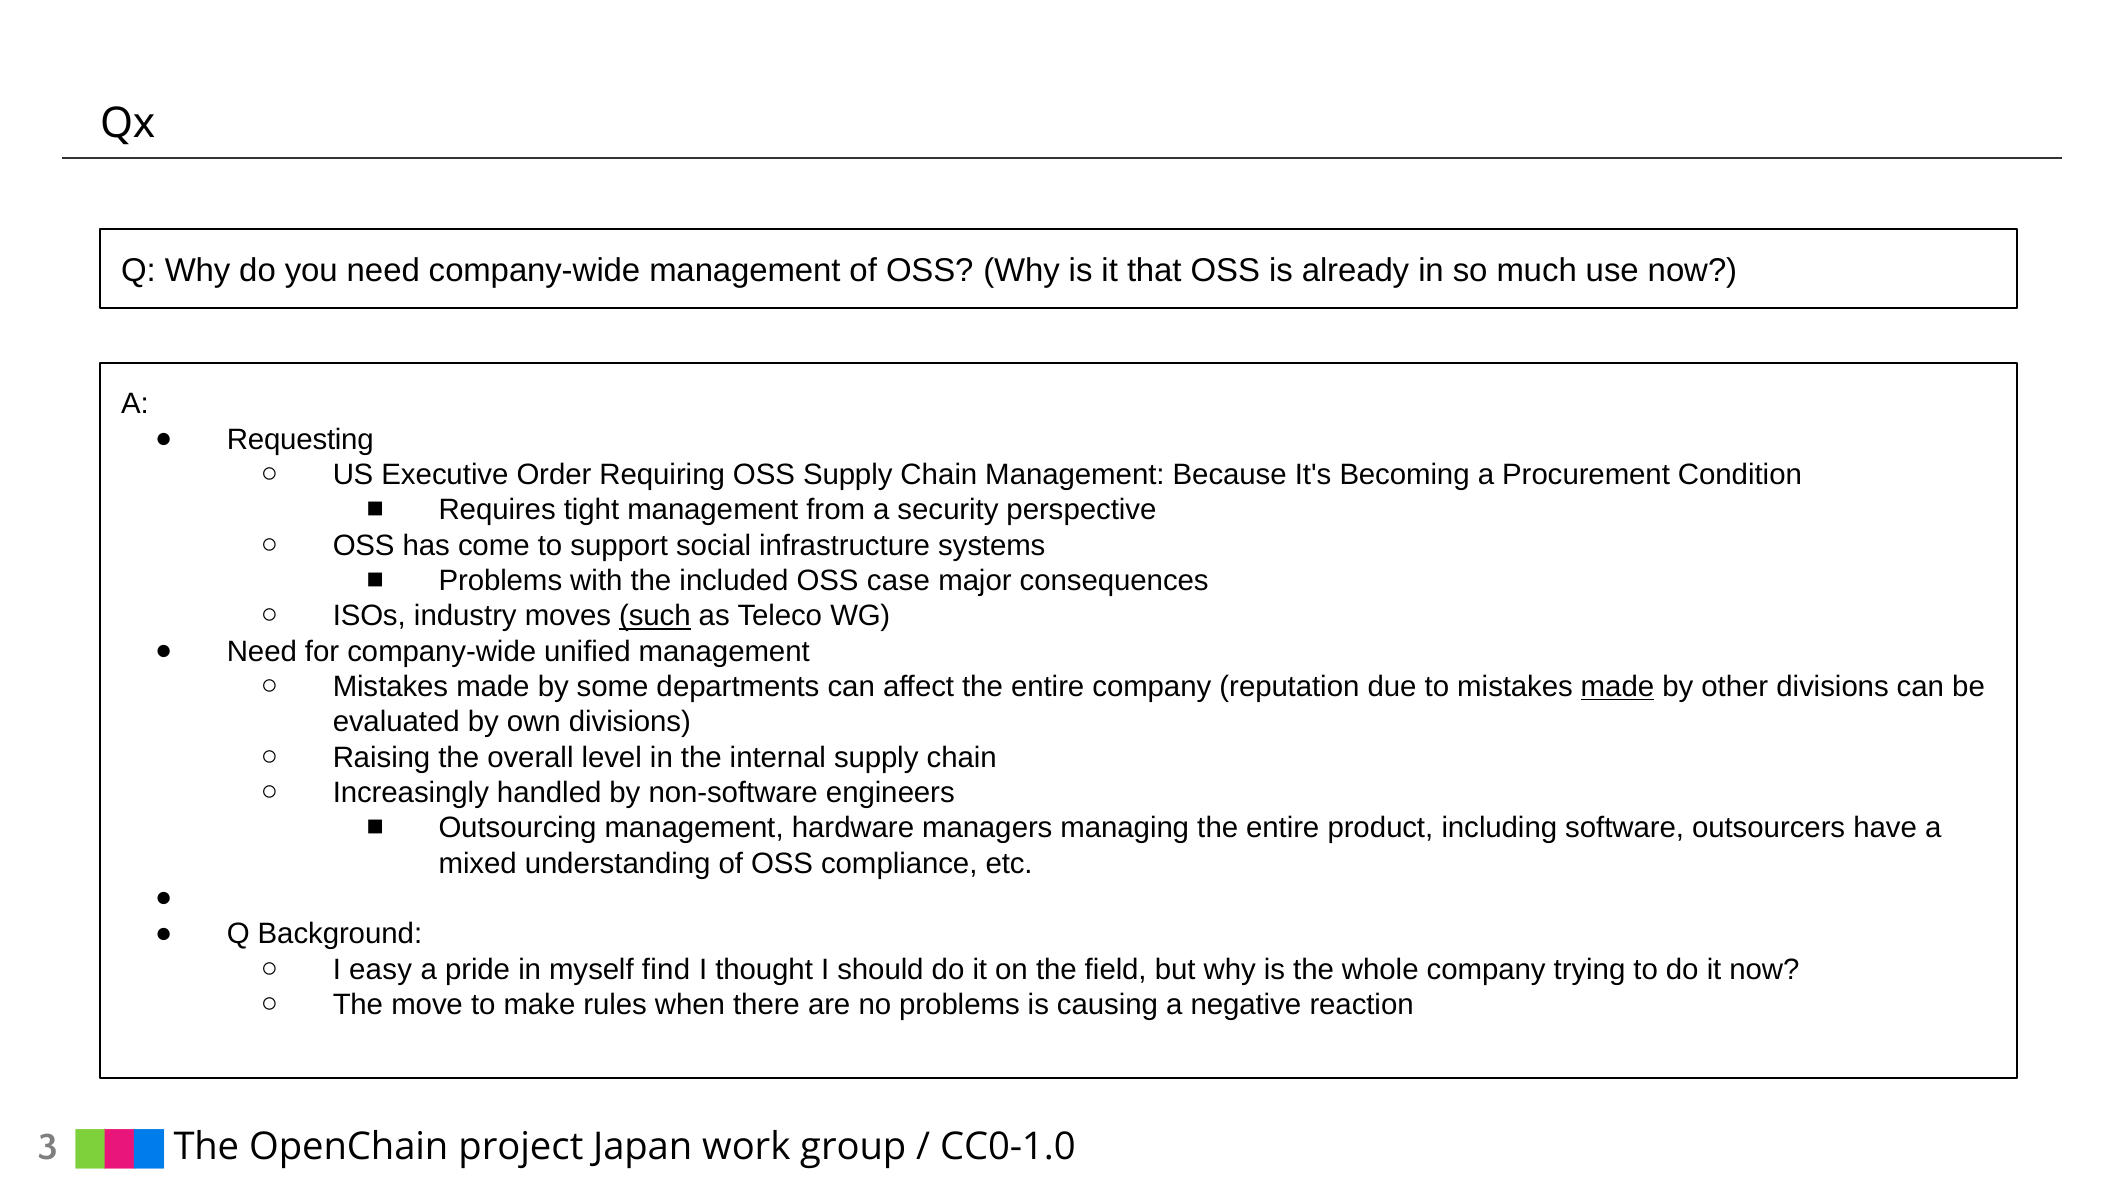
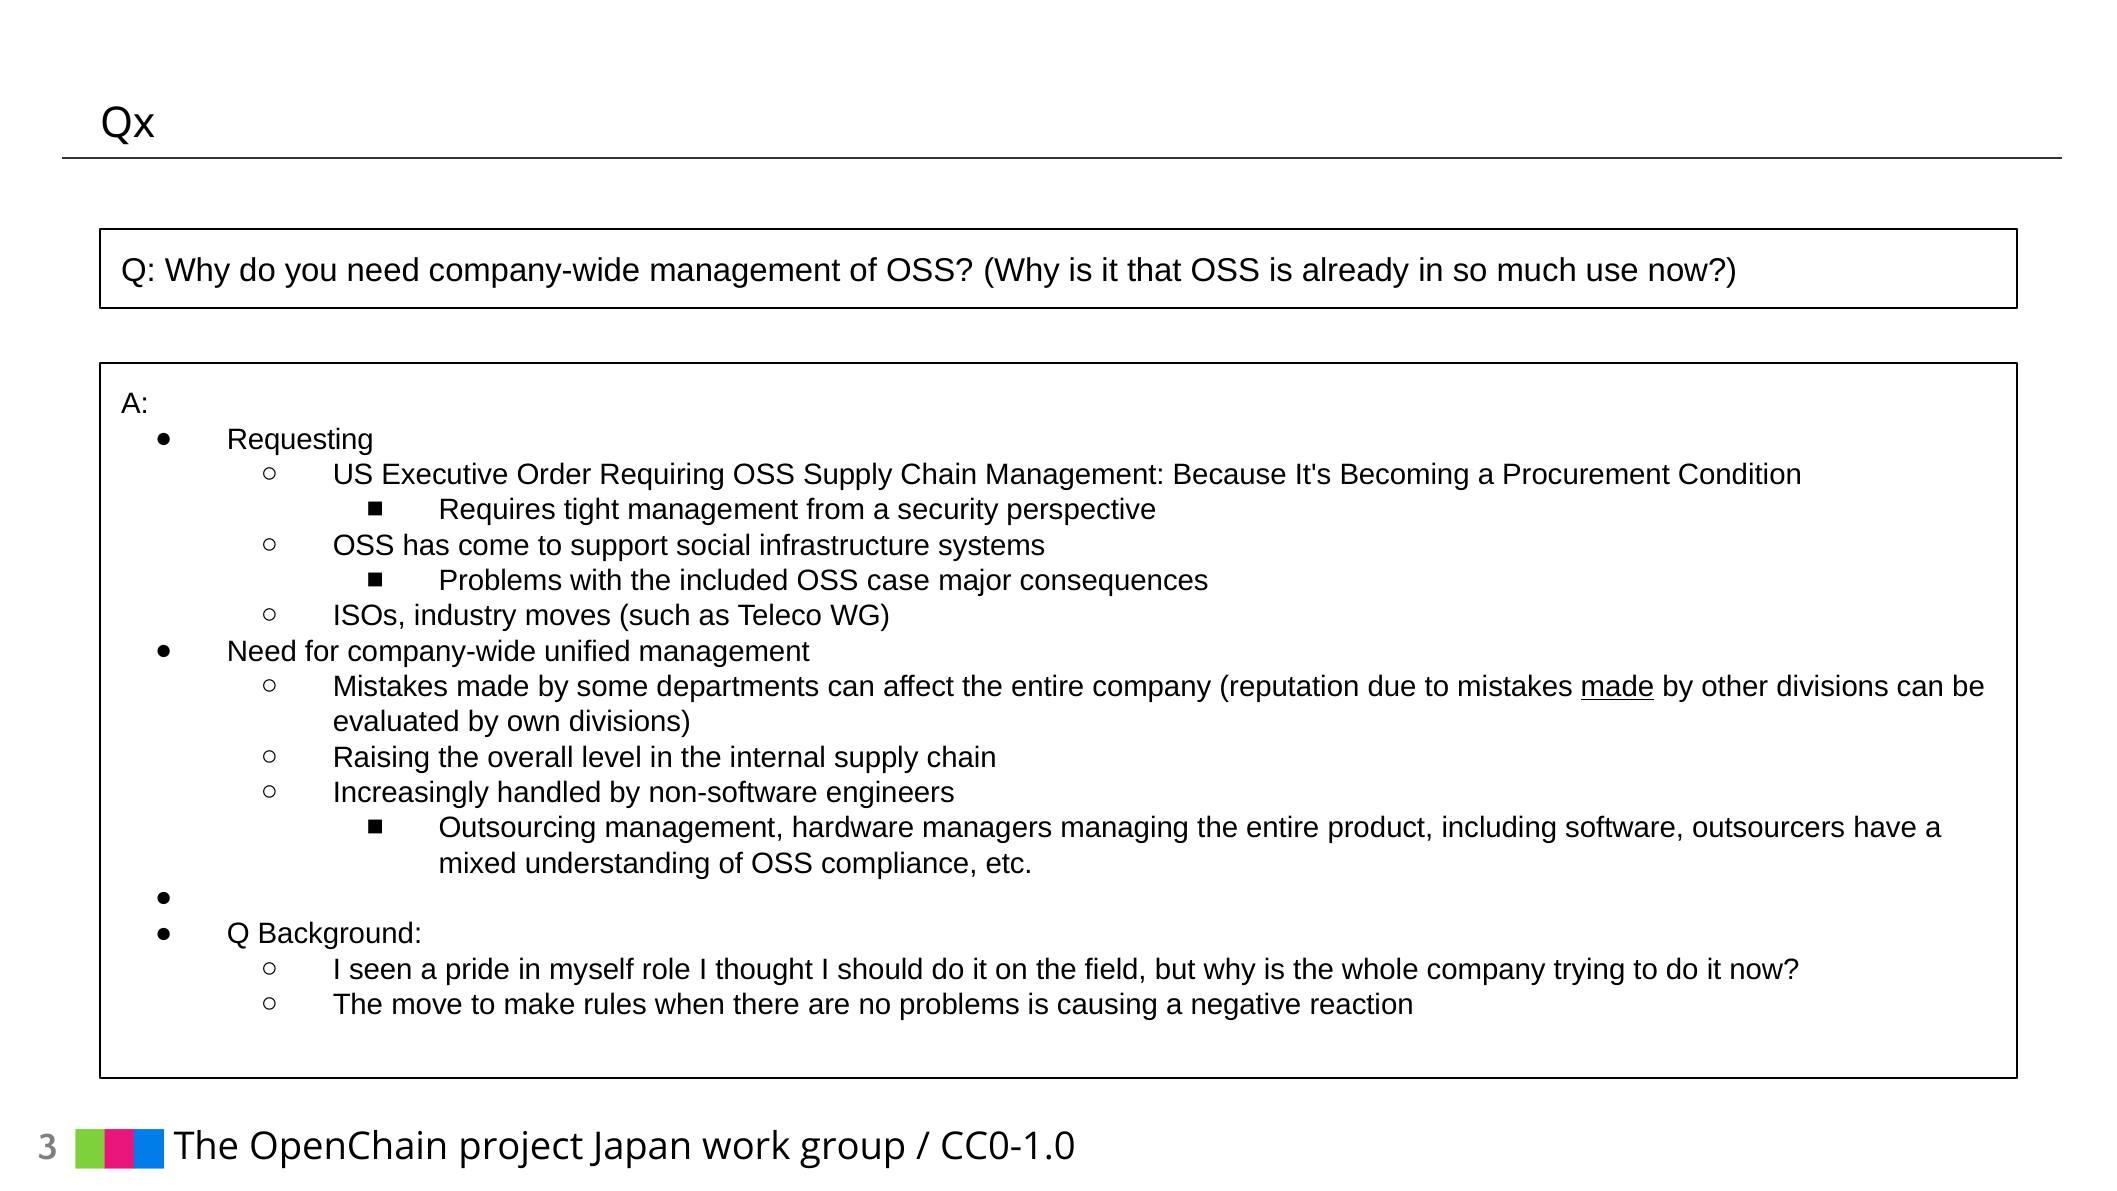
such underline: present -> none
easy: easy -> seen
find: find -> role
